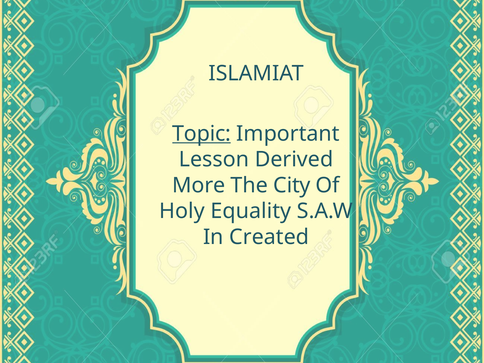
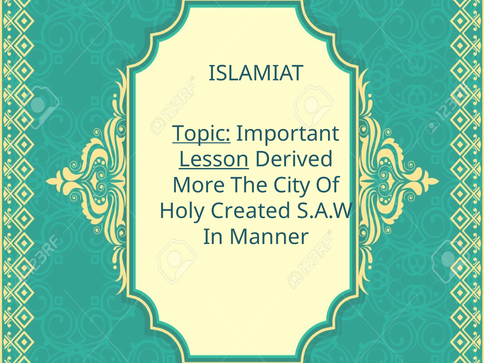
Lesson underline: none -> present
Equality: Equality -> Created
Created: Created -> Manner
